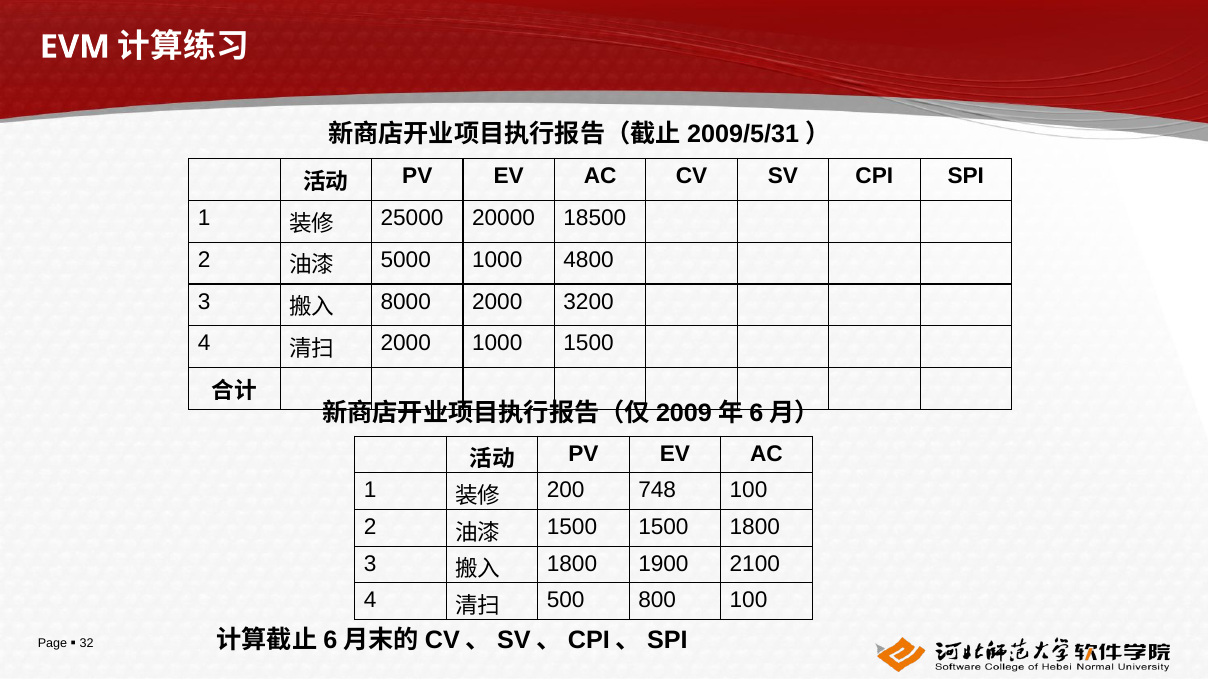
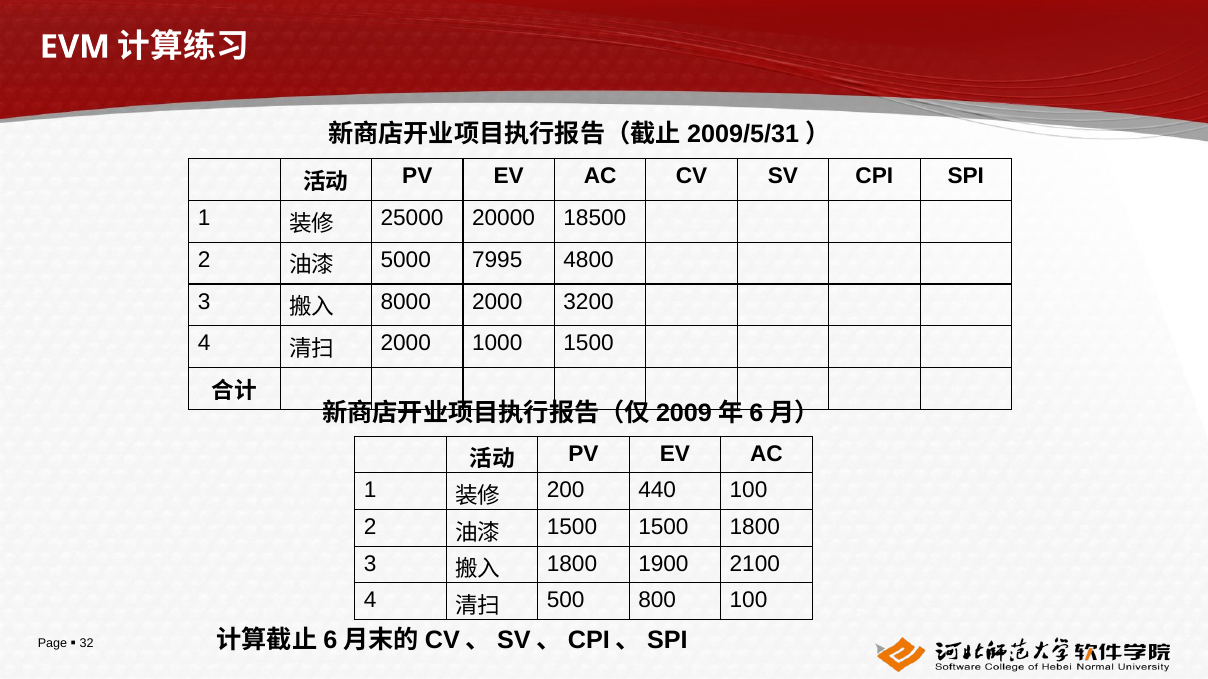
5000 1000: 1000 -> 7995
748: 748 -> 440
